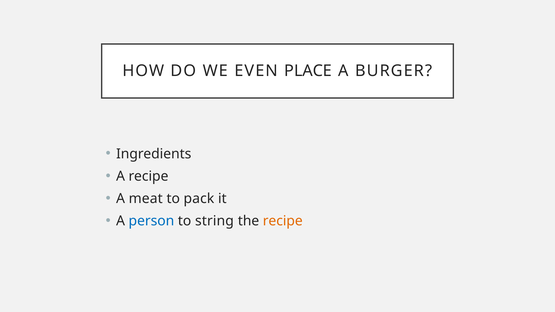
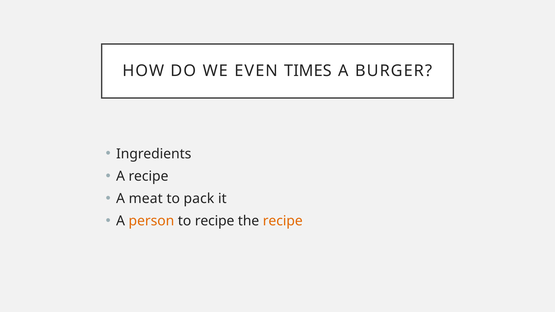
PLACE: PLACE -> TIMES
person colour: blue -> orange
to string: string -> recipe
